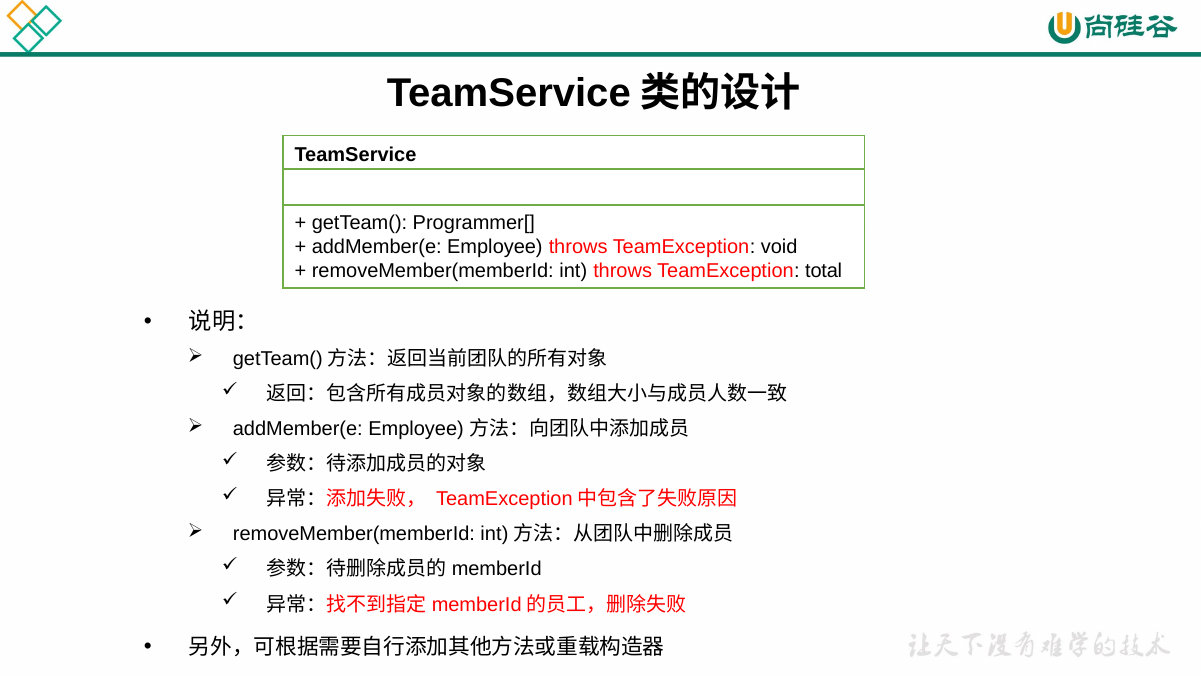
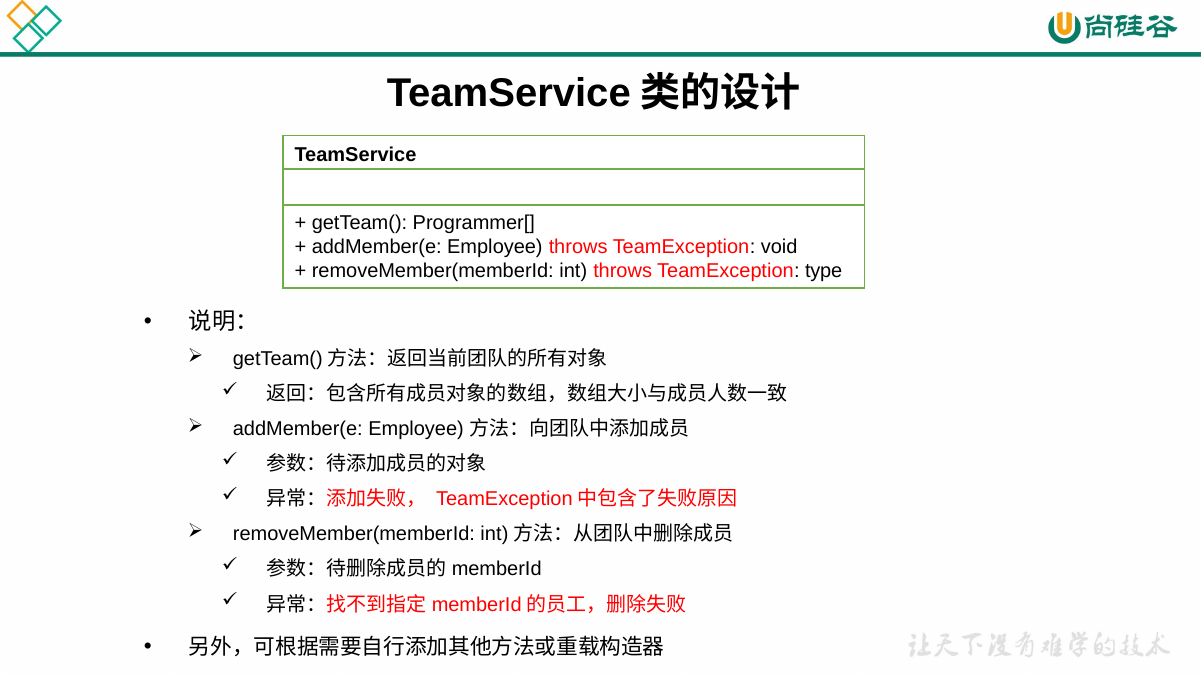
total: total -> type
